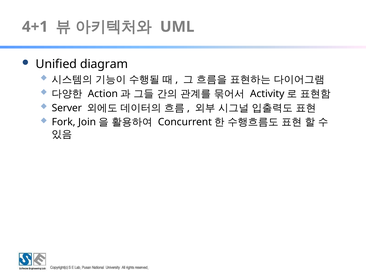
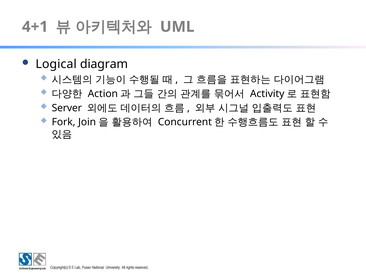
Unified: Unified -> Logical
